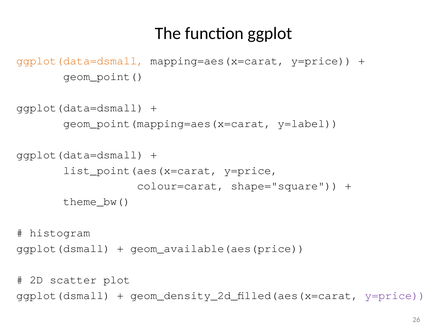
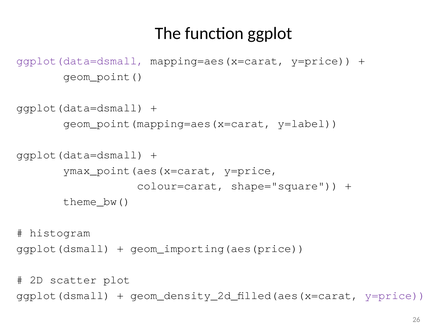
ggplot(data=dsmall at (80, 61) colour: orange -> purple
list_point(aes(x=carat: list_point(aes(x=carat -> ymax_point(aes(x=carat
geom_available(aes(price: geom_available(aes(price -> geom_importing(aes(price
